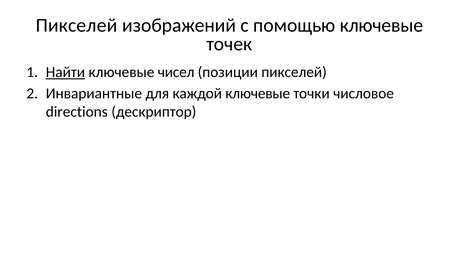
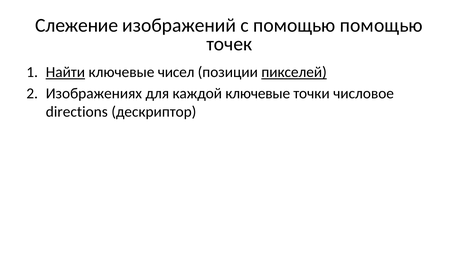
Пикселей at (77, 25): Пикселей -> Слежение
помощью ключевые: ключевые -> помощью
пикселей at (294, 72) underline: none -> present
Инвариантные: Инвариантные -> Изображениях
